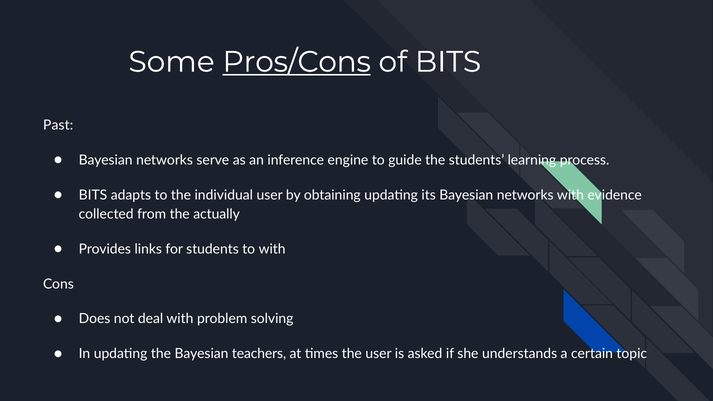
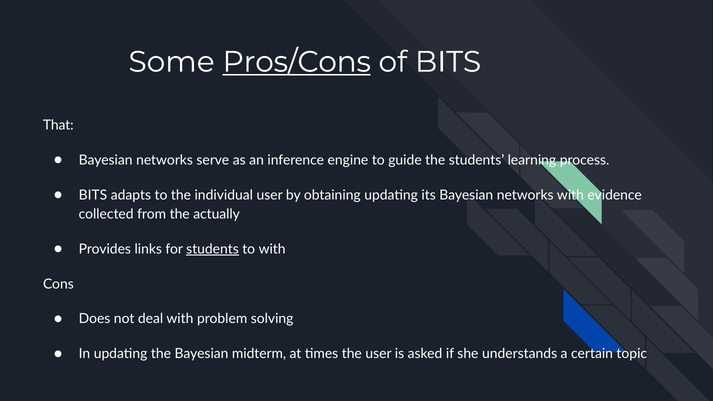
Past: Past -> That
students at (213, 249) underline: none -> present
teachers: teachers -> midterm
